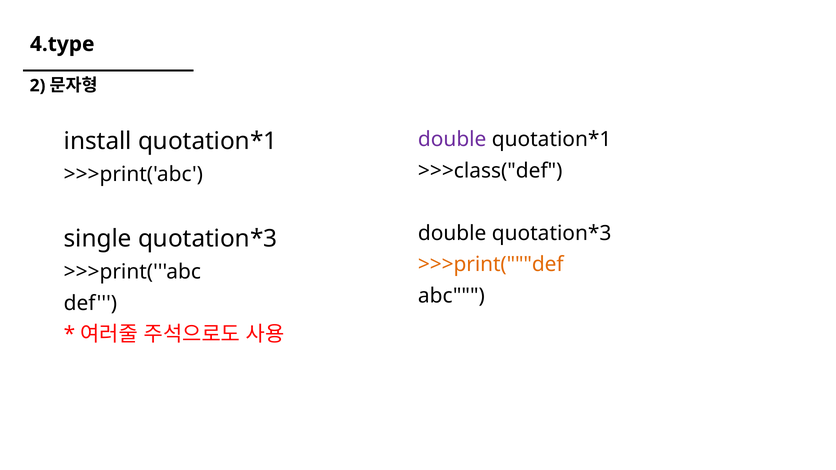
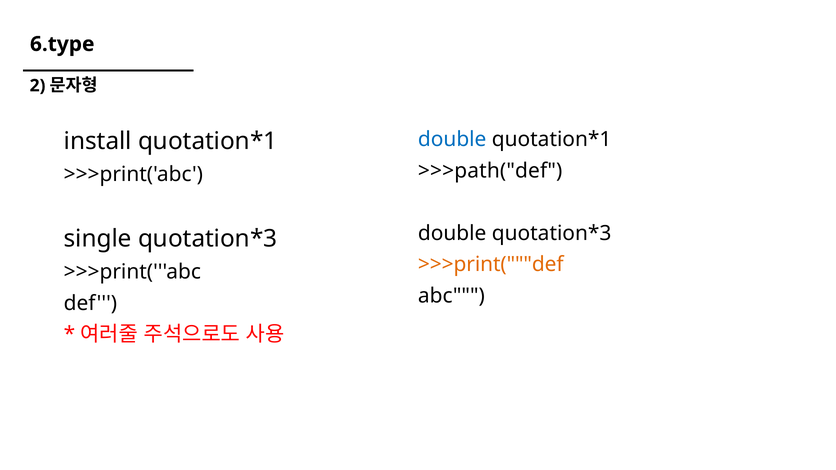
4.type: 4.type -> 6.type
double at (452, 139) colour: purple -> blue
>>>class("def: >>>class("def -> >>>path("def
